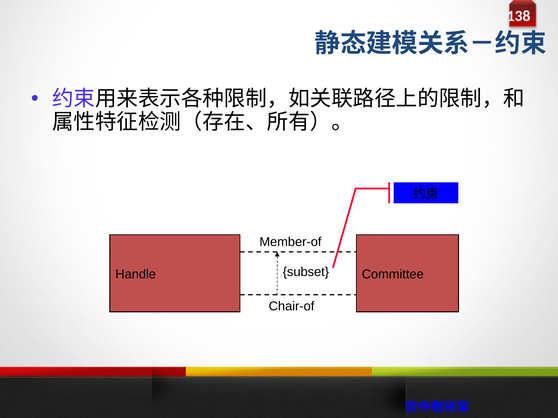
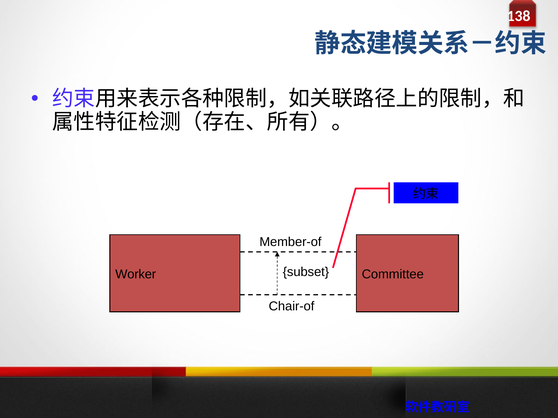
Handle: Handle -> Worker
